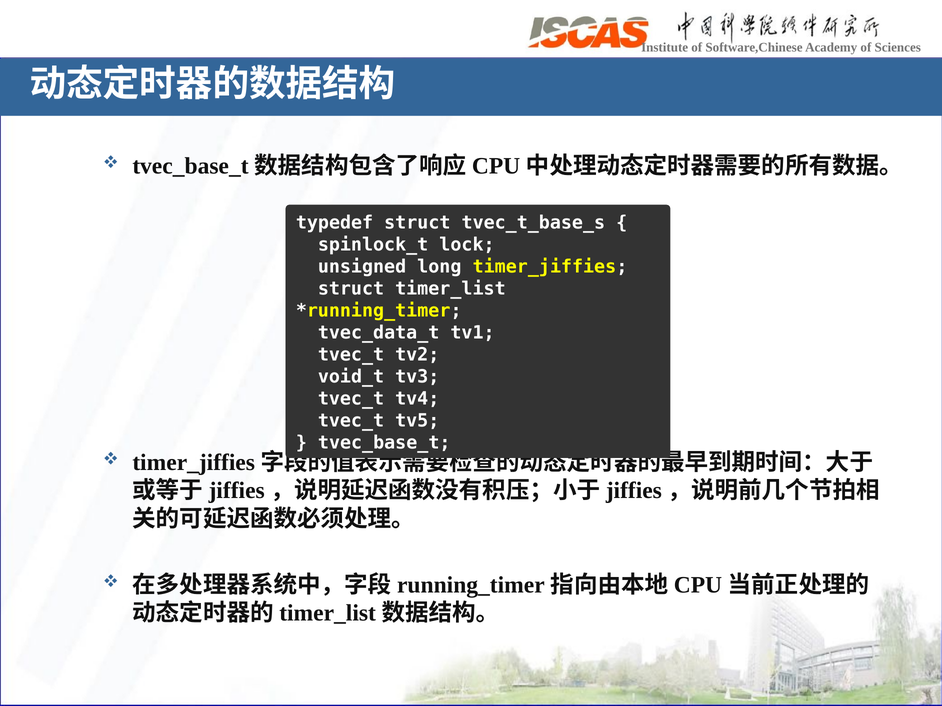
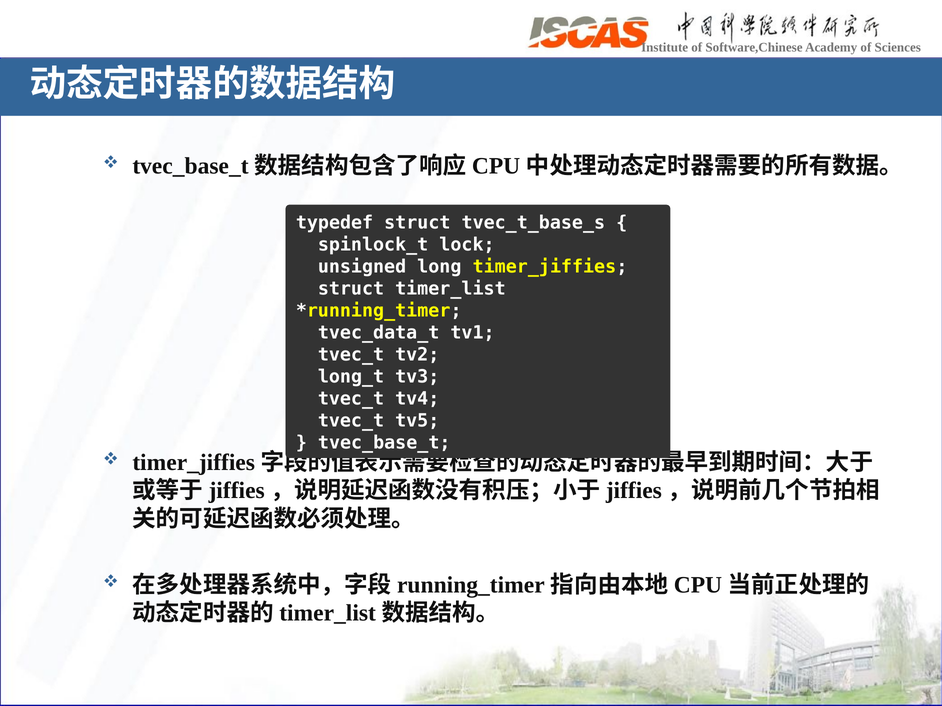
void_t: void_t -> long_t
